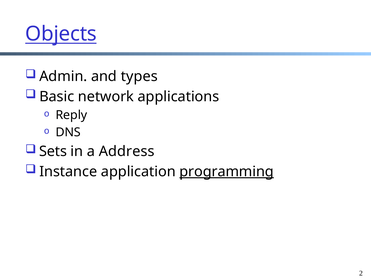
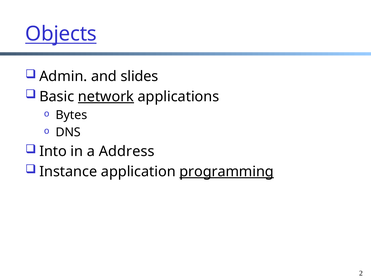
types: types -> slides
network underline: none -> present
Reply: Reply -> Bytes
Sets: Sets -> Into
